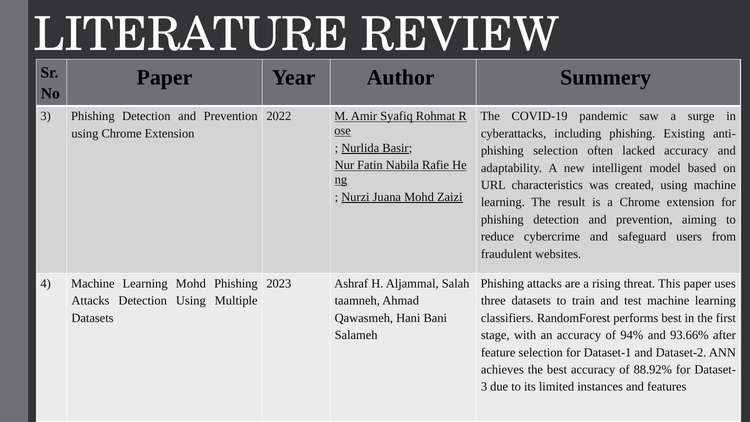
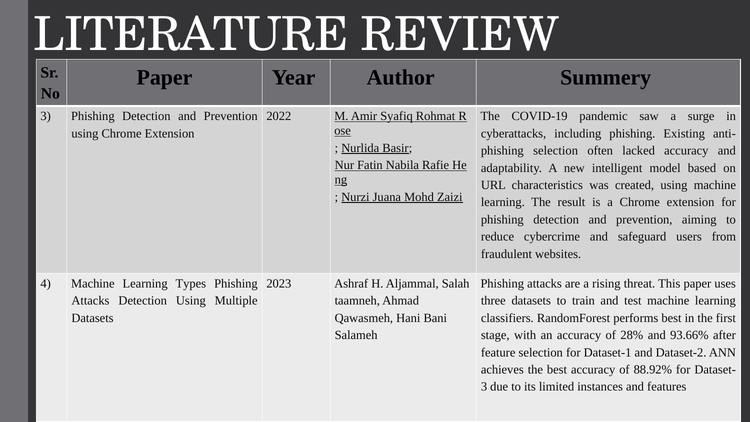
Learning Mohd: Mohd -> Types
94%: 94% -> 28%
